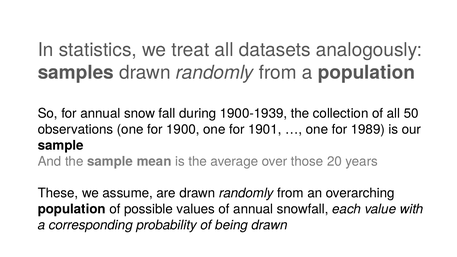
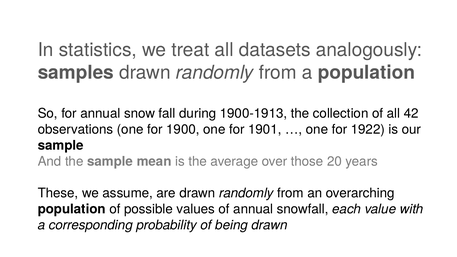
1900-1939: 1900-1939 -> 1900-1913
50: 50 -> 42
1989: 1989 -> 1922
